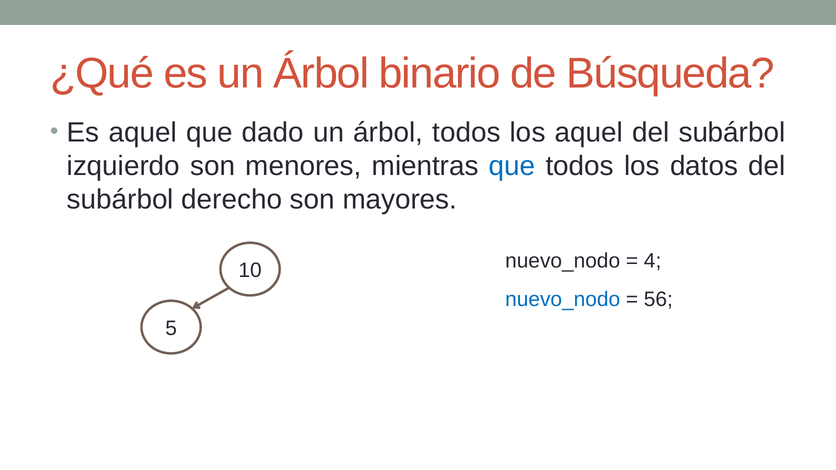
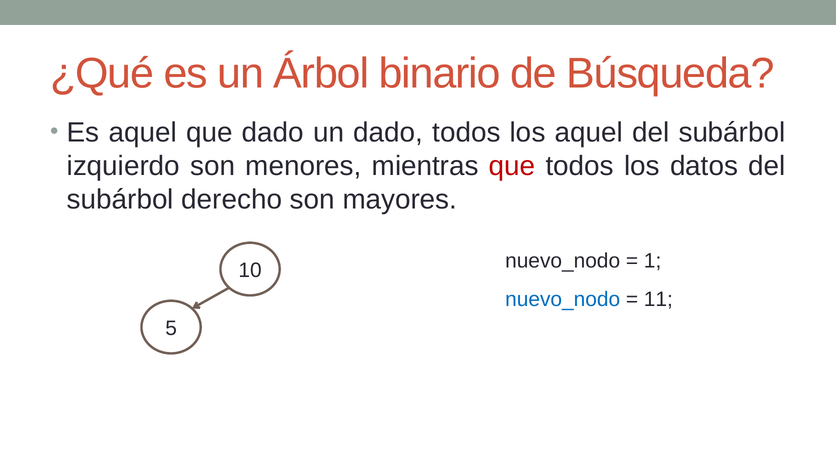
dado un árbol: árbol -> dado
que at (512, 166) colour: blue -> red
4: 4 -> 1
56: 56 -> 11
